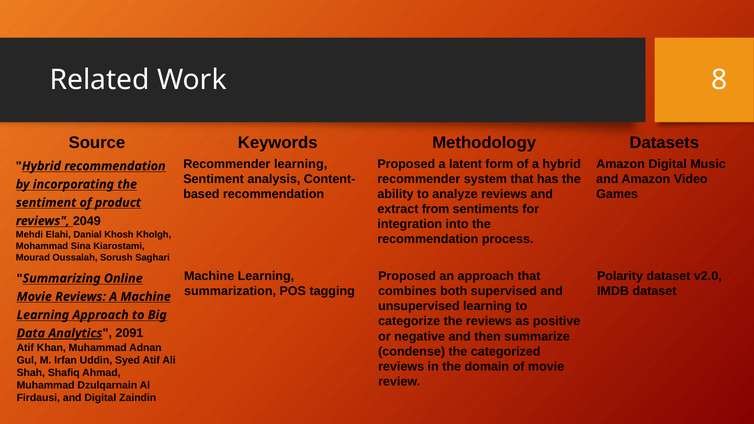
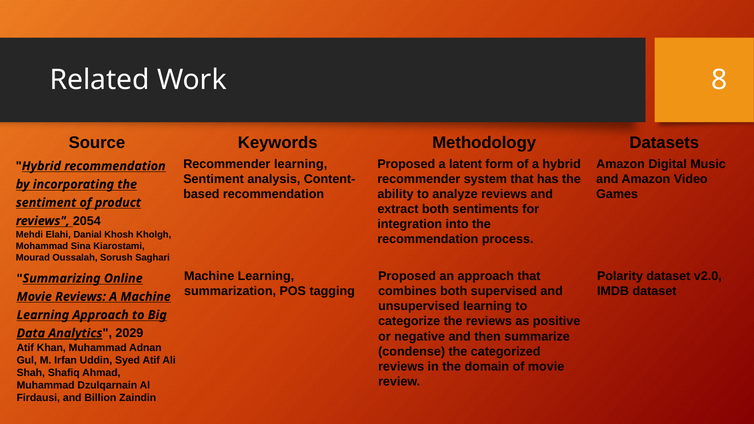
extract from: from -> both
2049: 2049 -> 2054
2091: 2091 -> 2029
and Digital: Digital -> Billion
